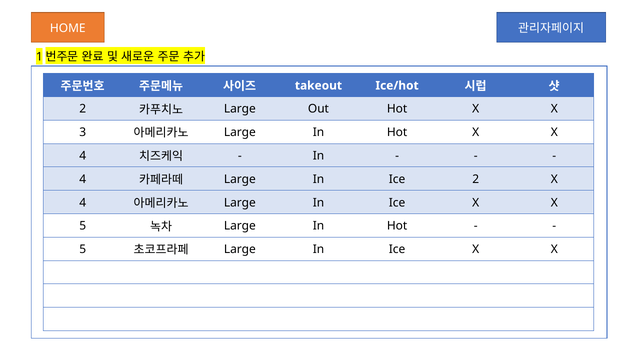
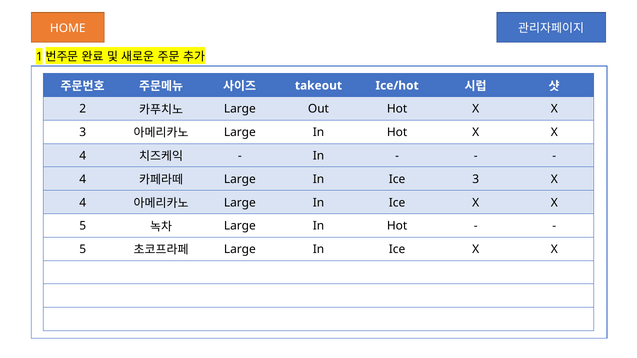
Ice 2: 2 -> 3
